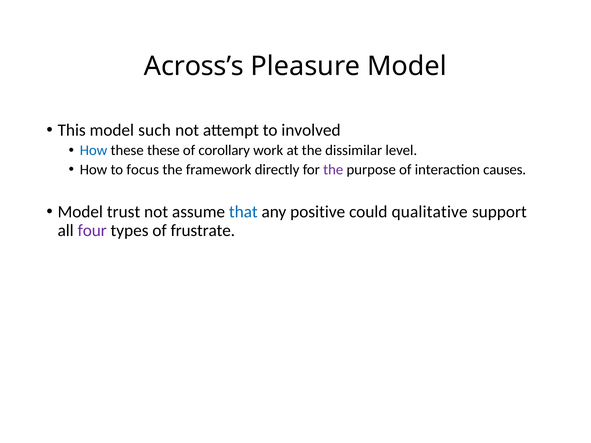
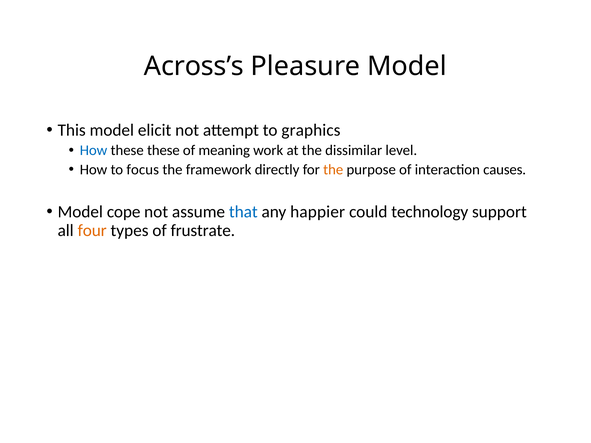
such: such -> elicit
involved: involved -> graphics
corollary: corollary -> meaning
the at (333, 170) colour: purple -> orange
trust: trust -> cope
positive: positive -> happier
qualitative: qualitative -> technology
four colour: purple -> orange
